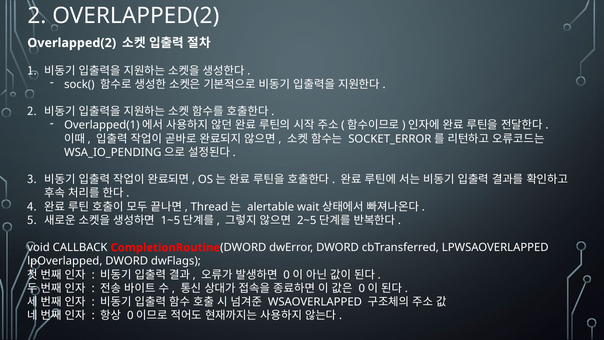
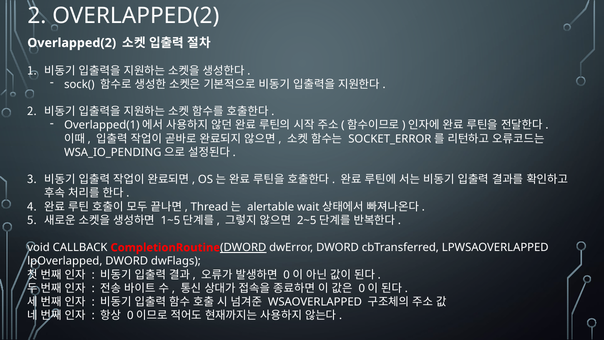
DWORD at (243, 247) underline: none -> present
